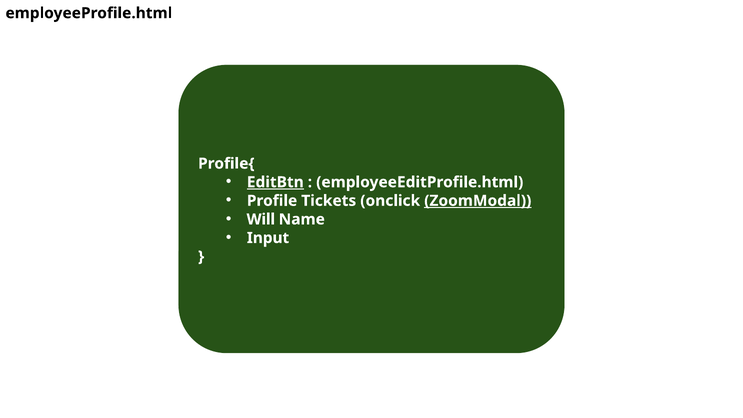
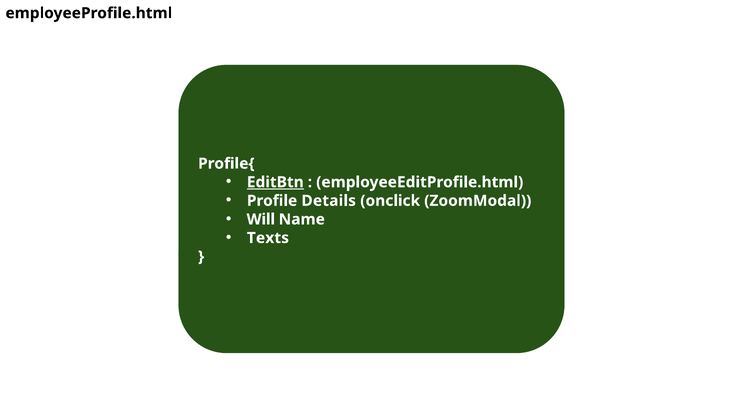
Tickets: Tickets -> Details
ZoomModal underline: present -> none
Input: Input -> Texts
